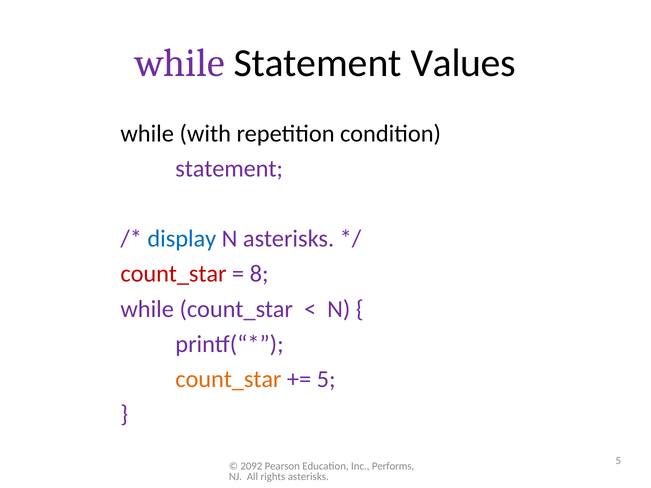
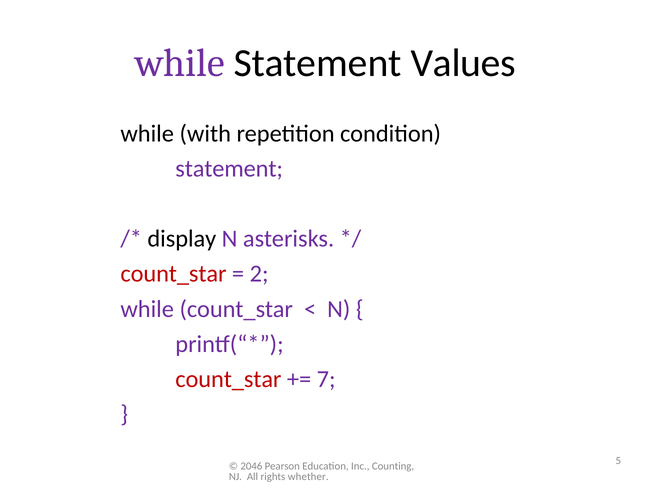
display colour: blue -> black
8: 8 -> 2
count_star at (228, 379) colour: orange -> red
5 at (326, 379): 5 -> 7
2092: 2092 -> 2046
Performs: Performs -> Counting
rights asterisks: asterisks -> whether
